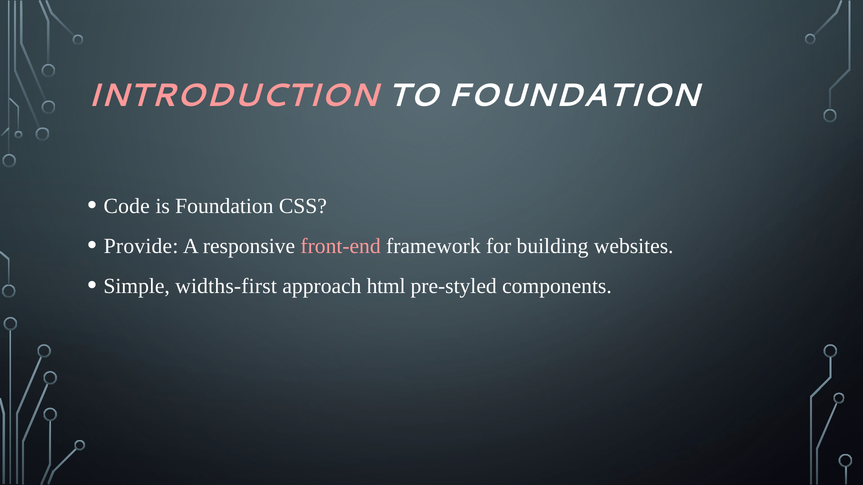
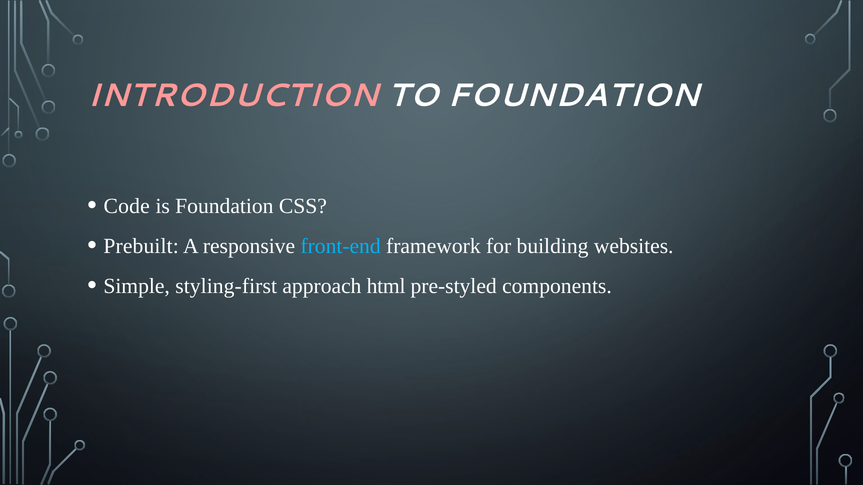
Provide: Provide -> Prebuilt
front-end colour: pink -> light blue
widths-first: widths-first -> styling-first
